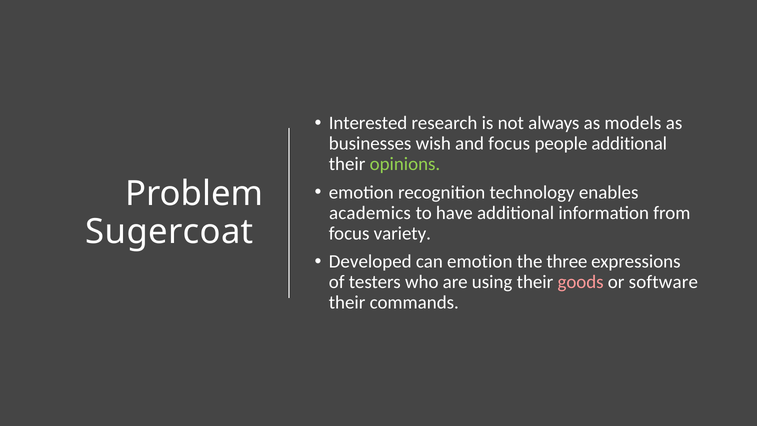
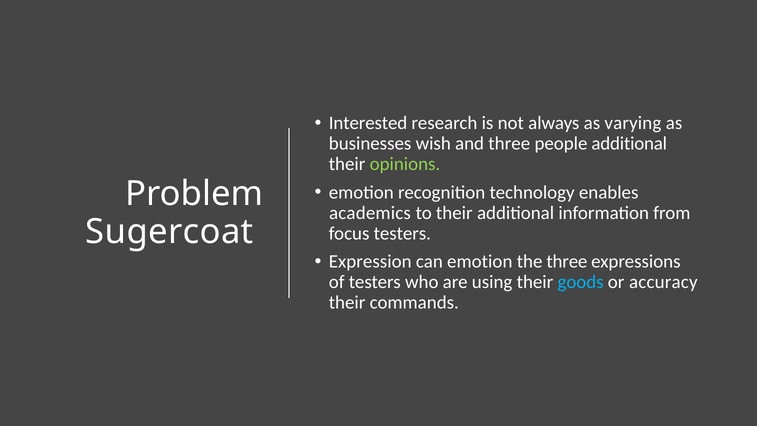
models: models -> varying
and focus: focus -> three
to have: have -> their
focus variety: variety -> testers
Developed: Developed -> Expression
goods colour: pink -> light blue
software: software -> accuracy
